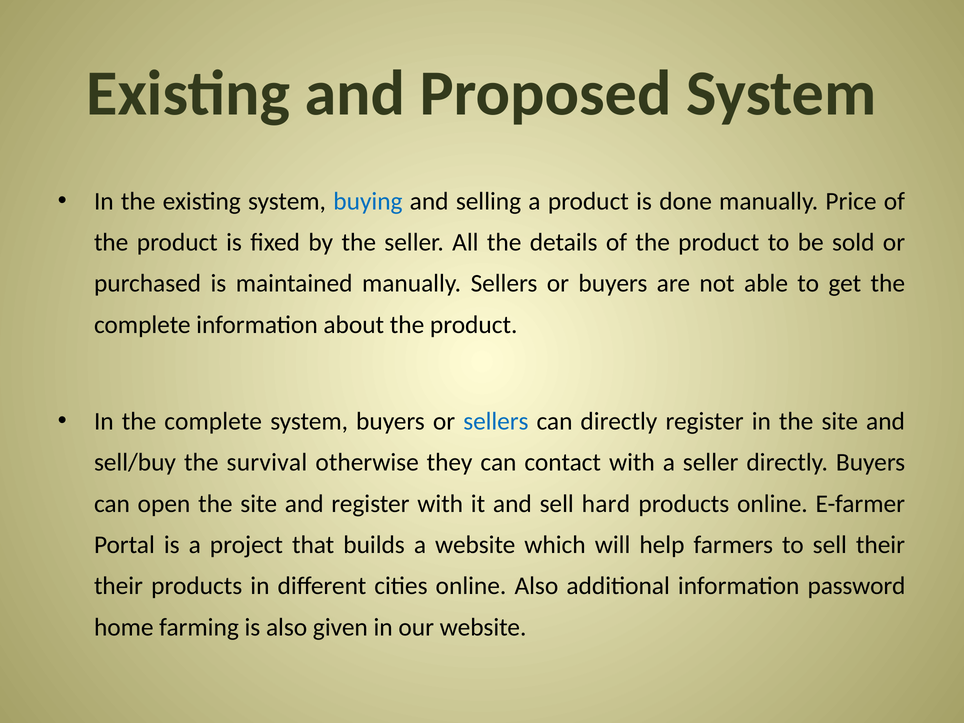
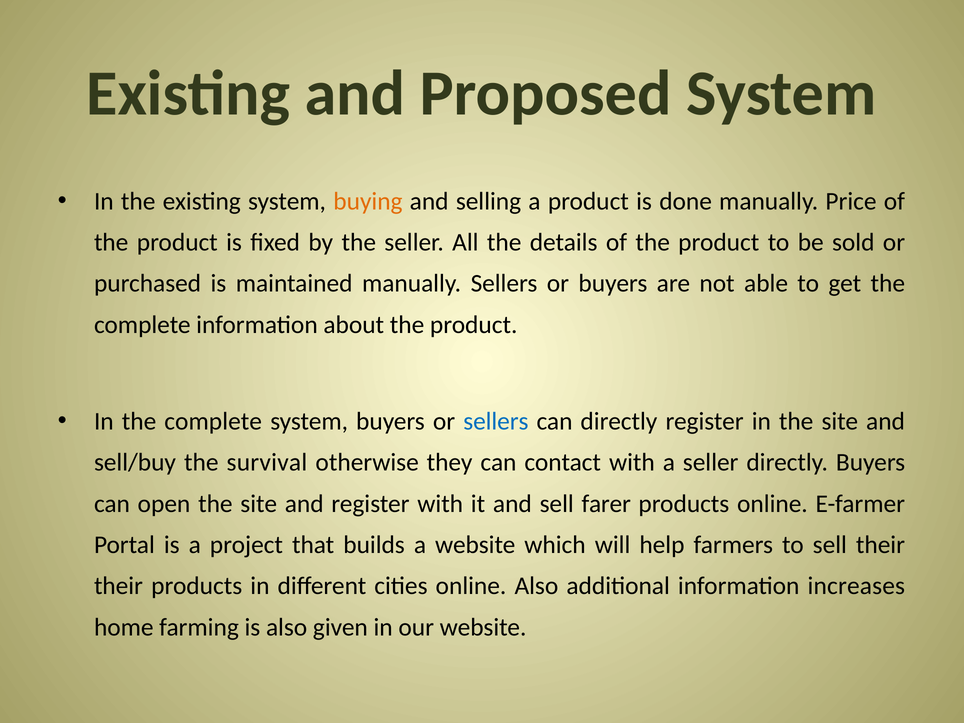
buying colour: blue -> orange
hard: hard -> farer
password: password -> increases
